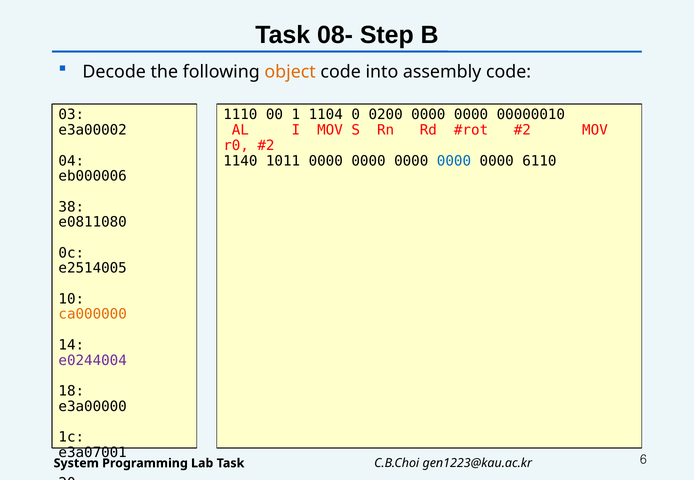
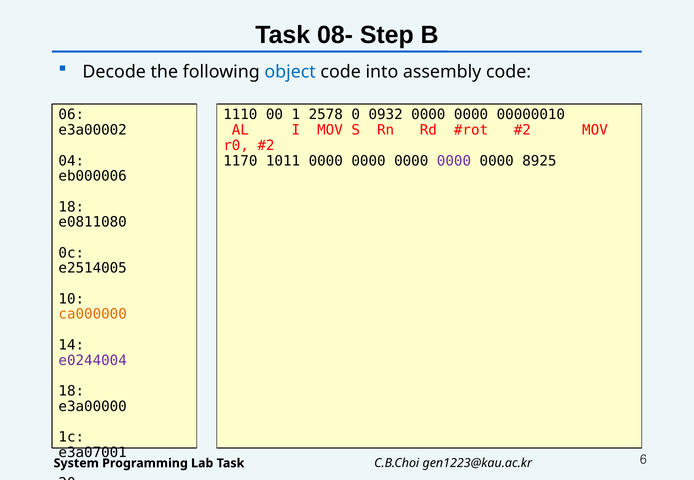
object colour: orange -> blue
03: 03 -> 06
1104: 1104 -> 2578
0200: 0200 -> 0932
1140: 1140 -> 1170
0000 at (454, 161) colour: blue -> purple
6110: 6110 -> 8925
38 at (71, 207): 38 -> 18
